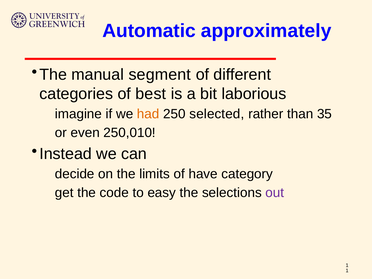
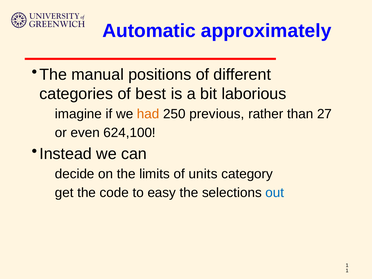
segment: segment -> positions
selected: selected -> previous
35: 35 -> 27
250,010: 250,010 -> 624,100
have: have -> units
out colour: purple -> blue
